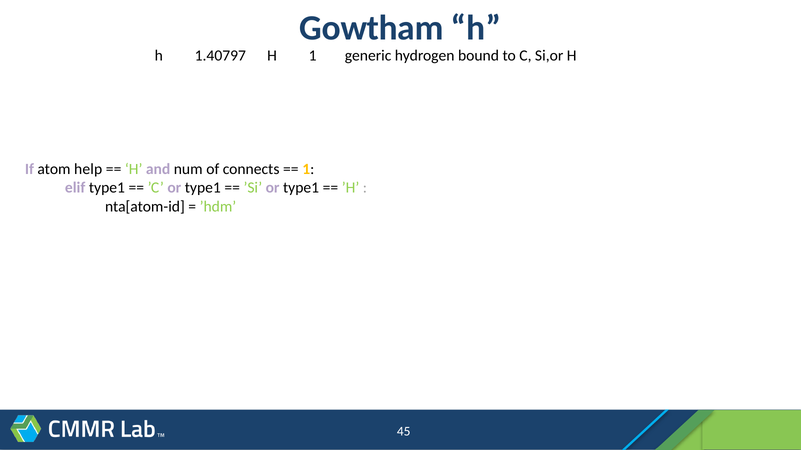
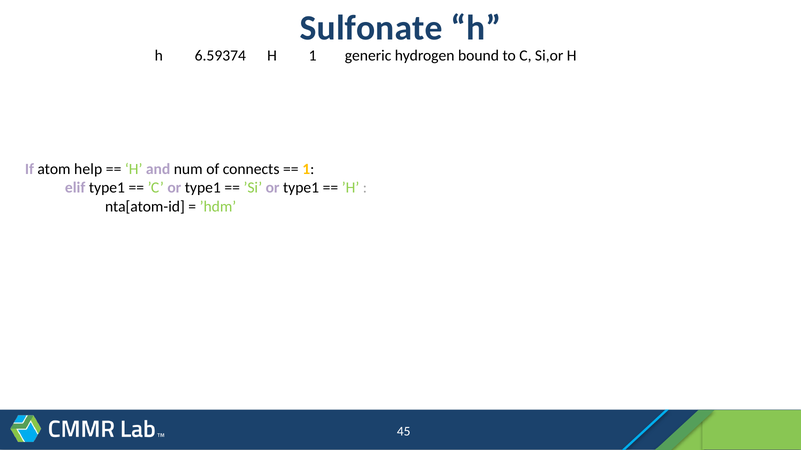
Gowtham: Gowtham -> Sulfonate
1.40797: 1.40797 -> 6.59374
